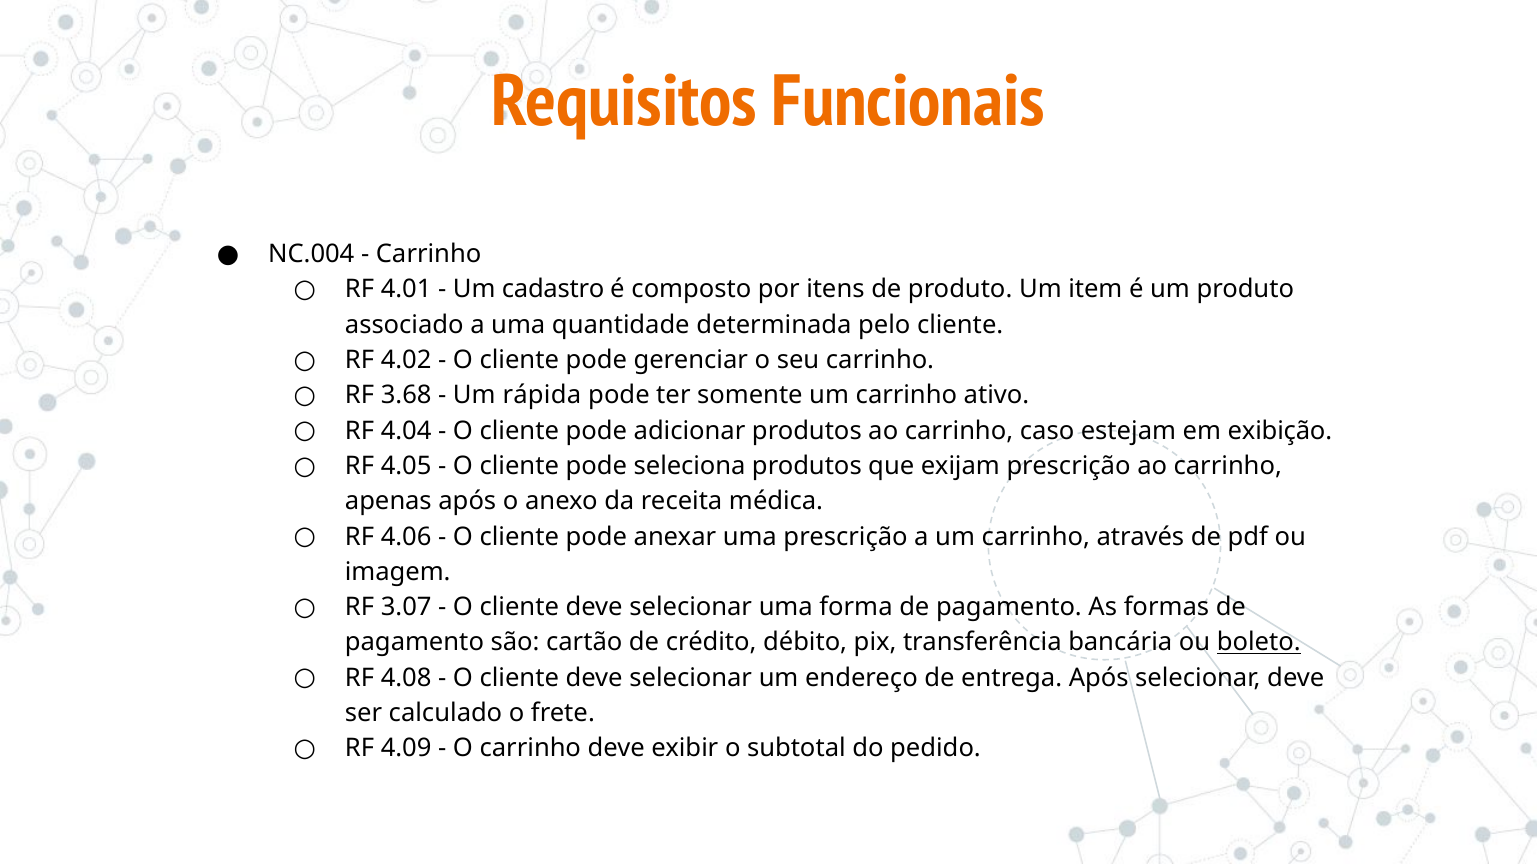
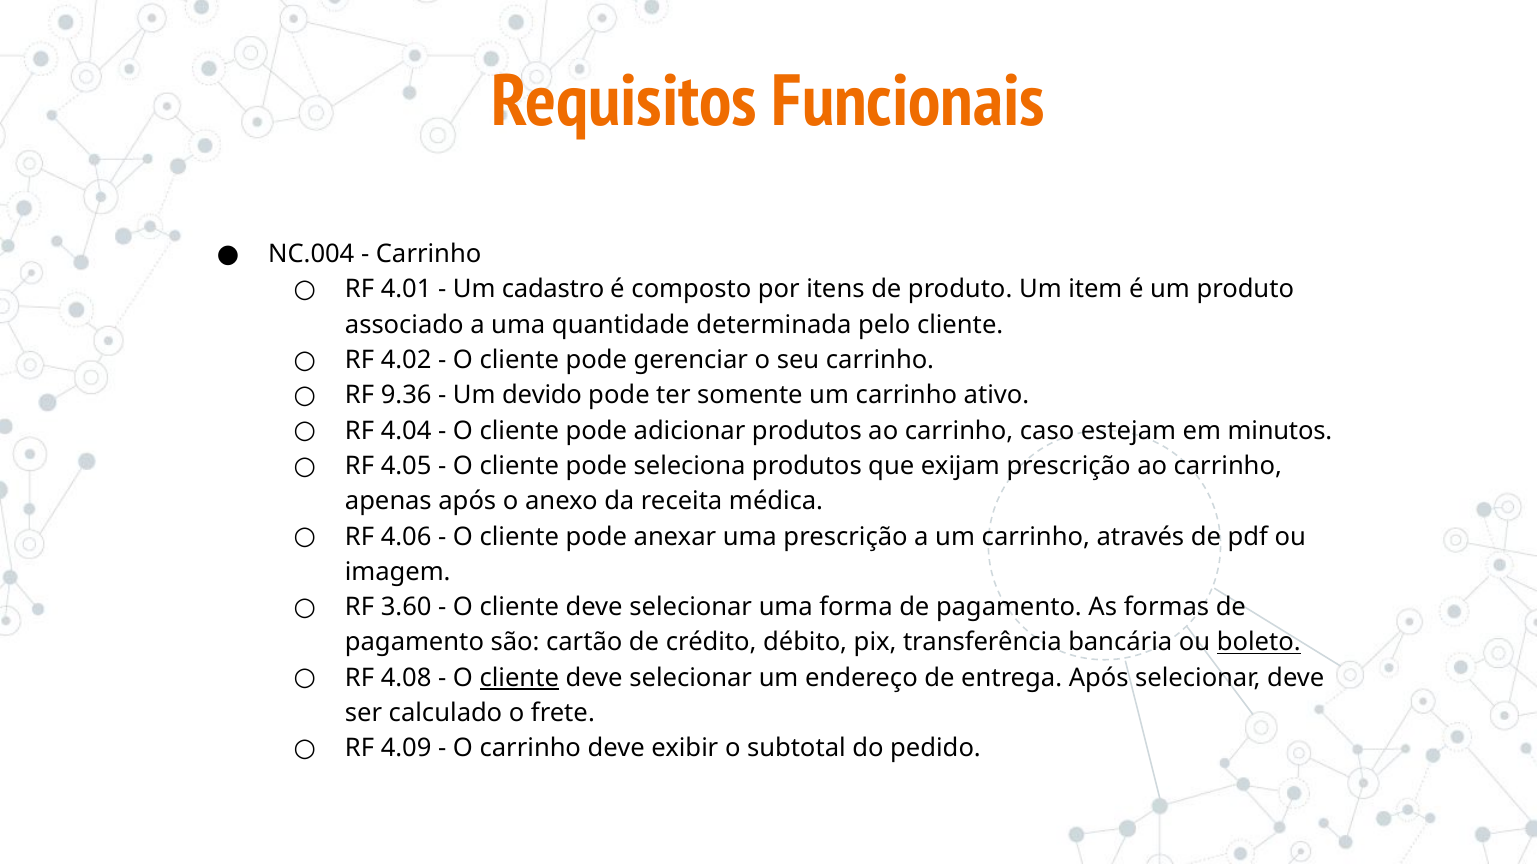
3.68: 3.68 -> 9.36
rápida: rápida -> devido
exibição: exibição -> minutos
3.07: 3.07 -> 3.60
cliente at (519, 678) underline: none -> present
